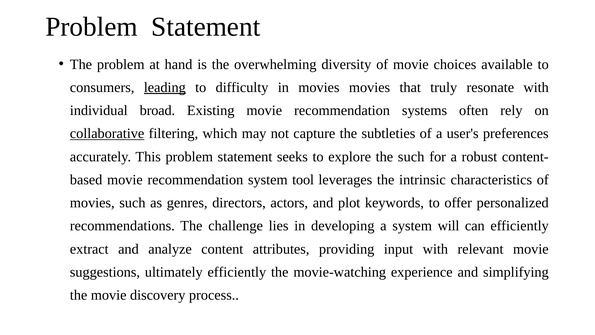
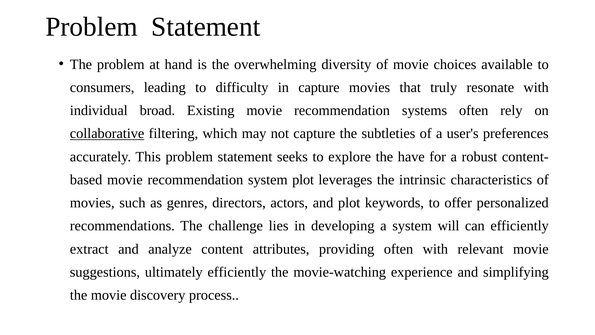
leading underline: present -> none
in movies: movies -> capture
the such: such -> have
system tool: tool -> plot
providing input: input -> often
